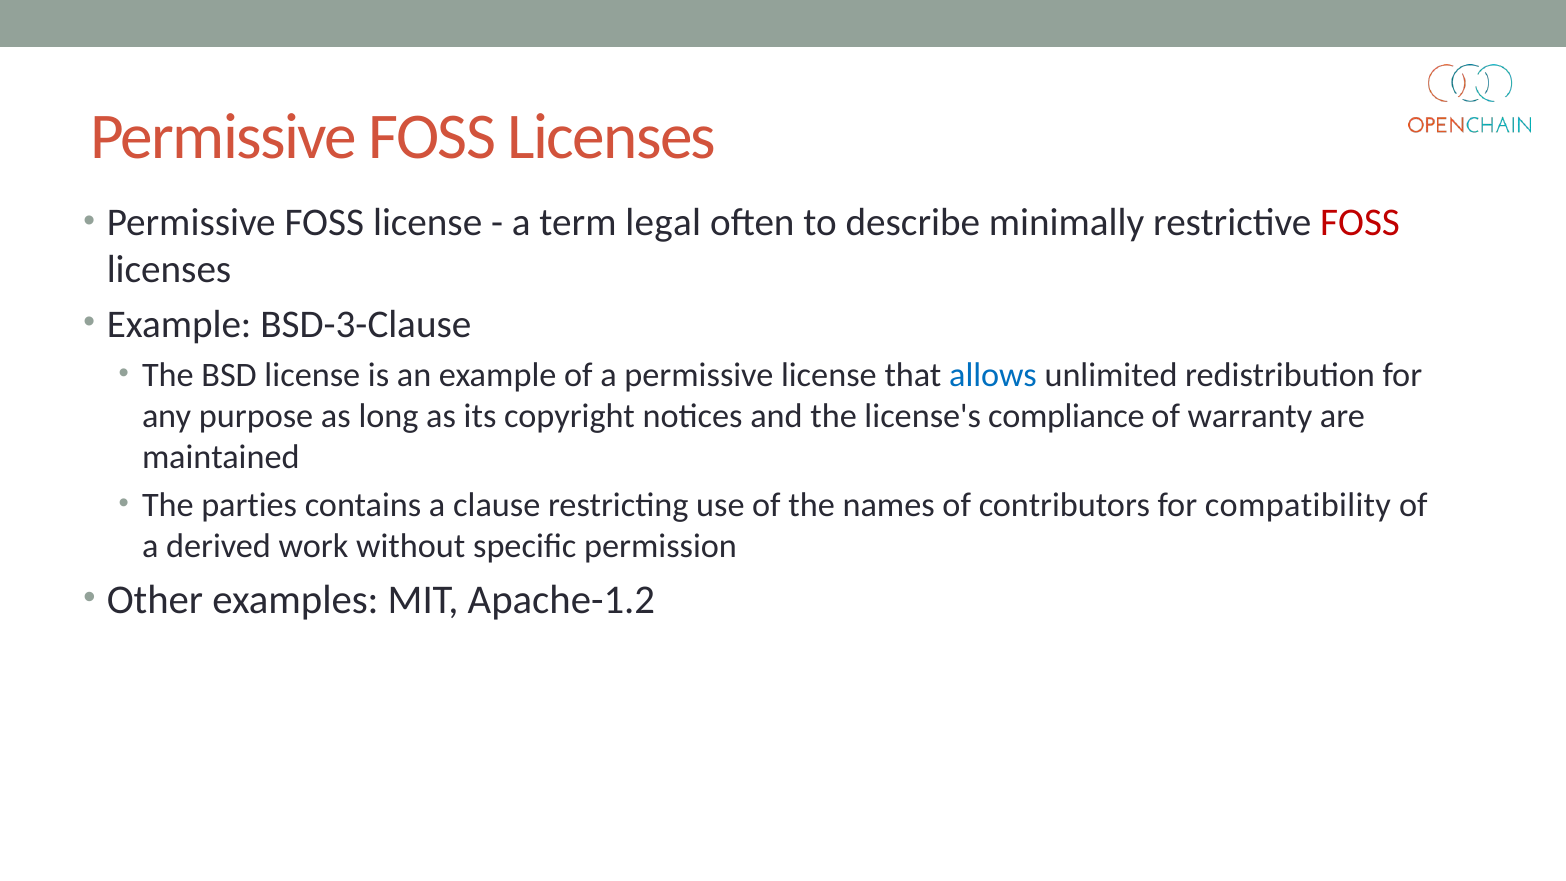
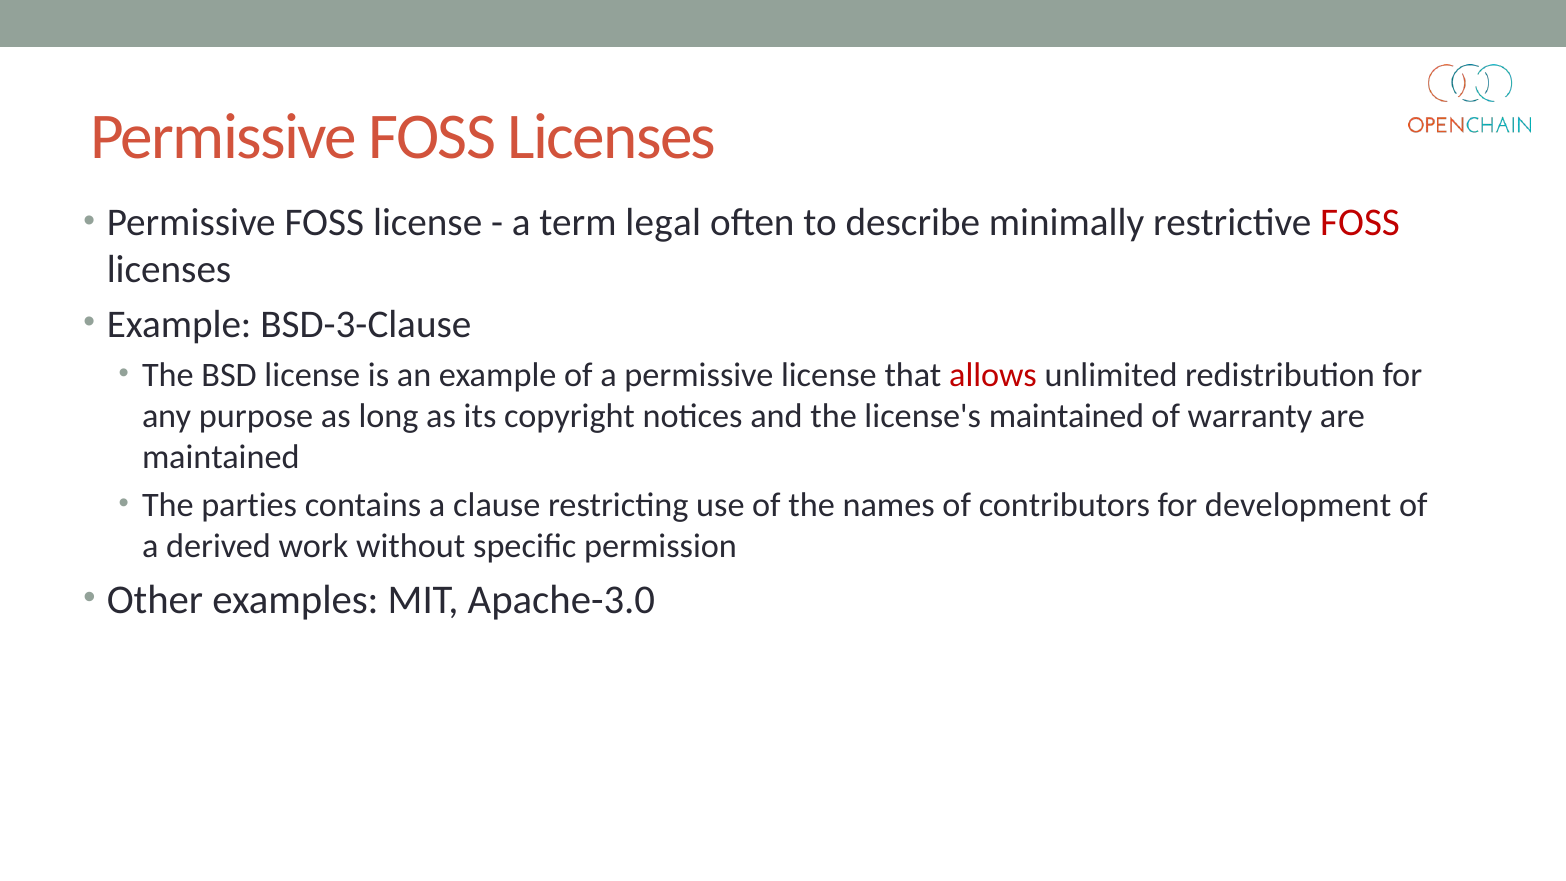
allows colour: blue -> red
license's compliance: compliance -> maintained
compatibility: compatibility -> development
Apache-1.2: Apache-1.2 -> Apache-3.0
